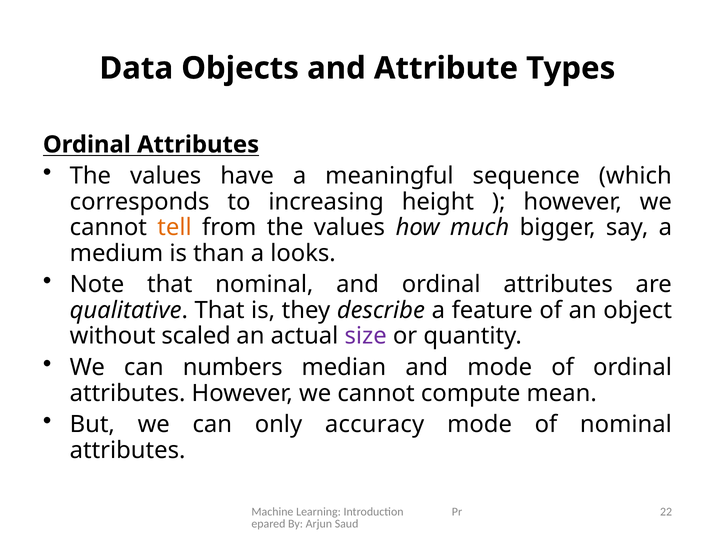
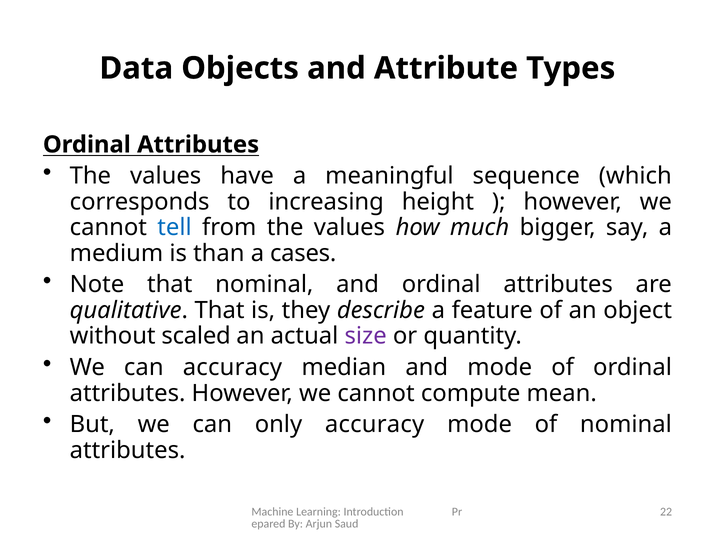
tell colour: orange -> blue
looks: looks -> cases
can numbers: numbers -> accuracy
